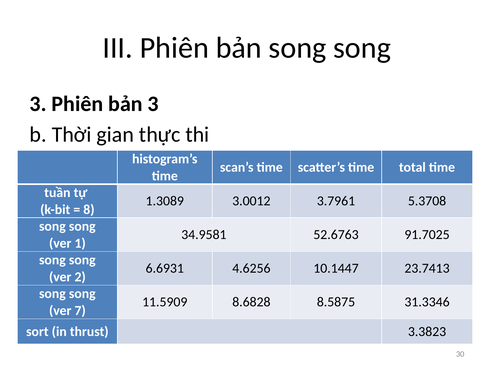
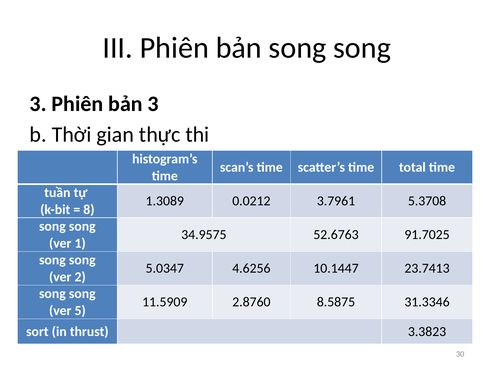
3.0012: 3.0012 -> 0.0212
34.9581: 34.9581 -> 34.9575
6.6931: 6.6931 -> 5.0347
8.6828: 8.6828 -> 2.8760
7: 7 -> 5
